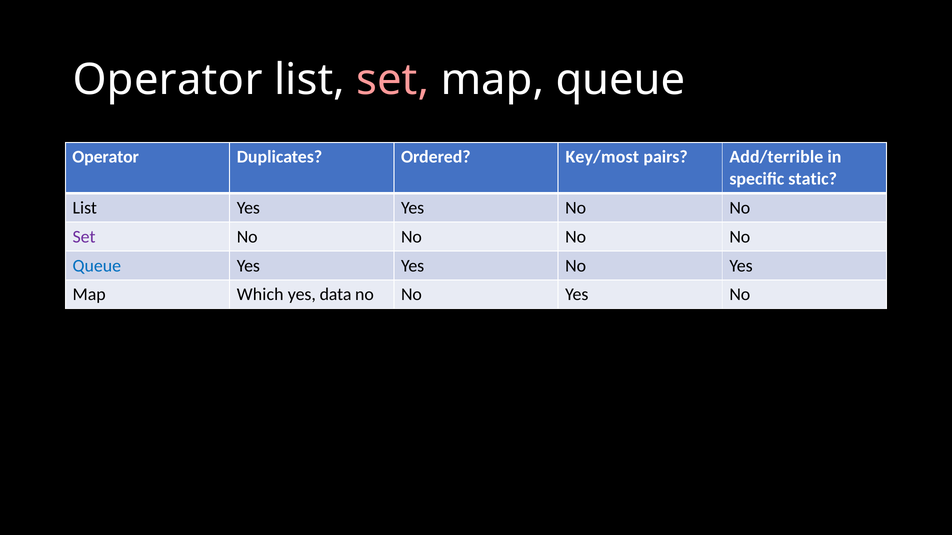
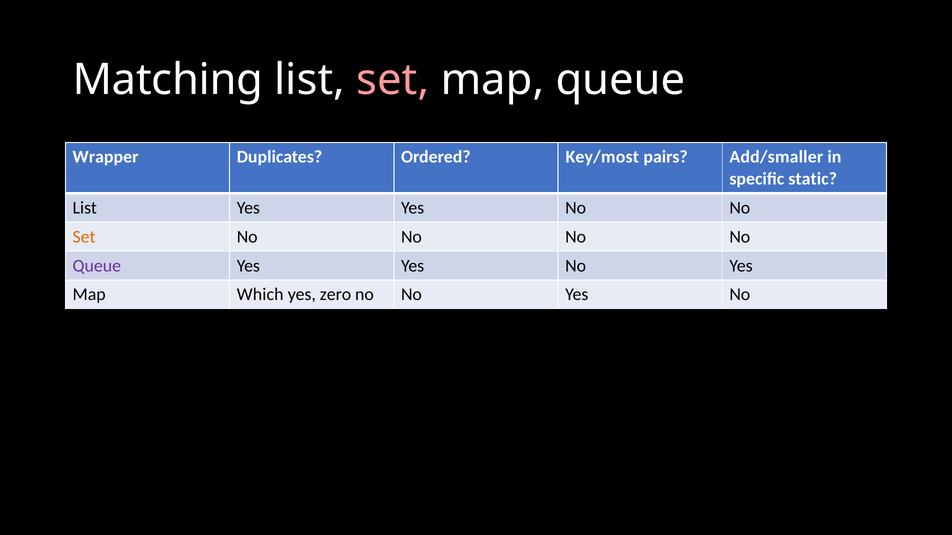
Operator at (168, 80): Operator -> Matching
Operator at (106, 157): Operator -> Wrapper
Add/terrible: Add/terrible -> Add/smaller
Set at (84, 237) colour: purple -> orange
Queue at (97, 266) colour: blue -> purple
data: data -> zero
